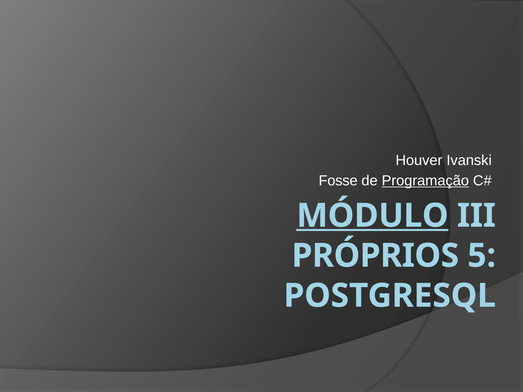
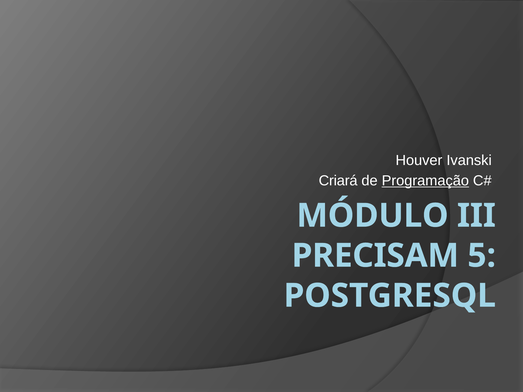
Fosse: Fosse -> Criará
MÓDULO underline: present -> none
PRÓPRIOS: PRÓPRIOS -> PRECISAM
